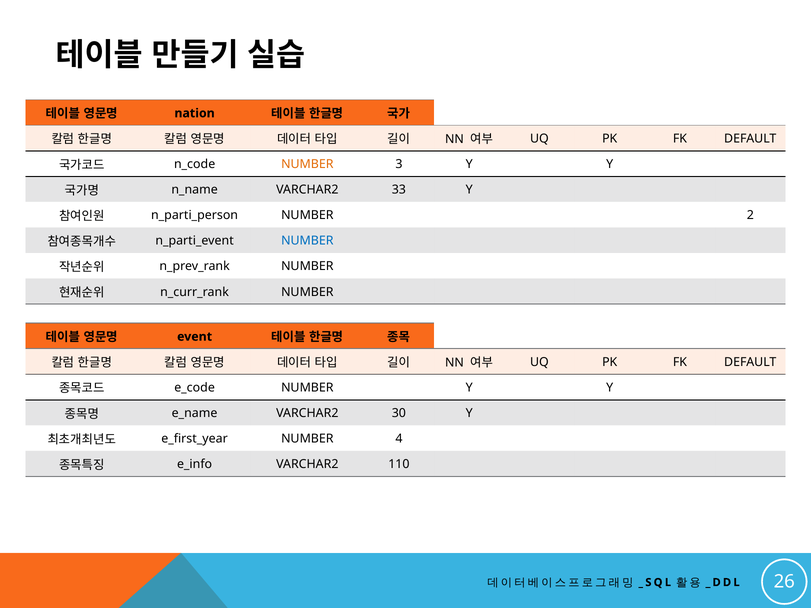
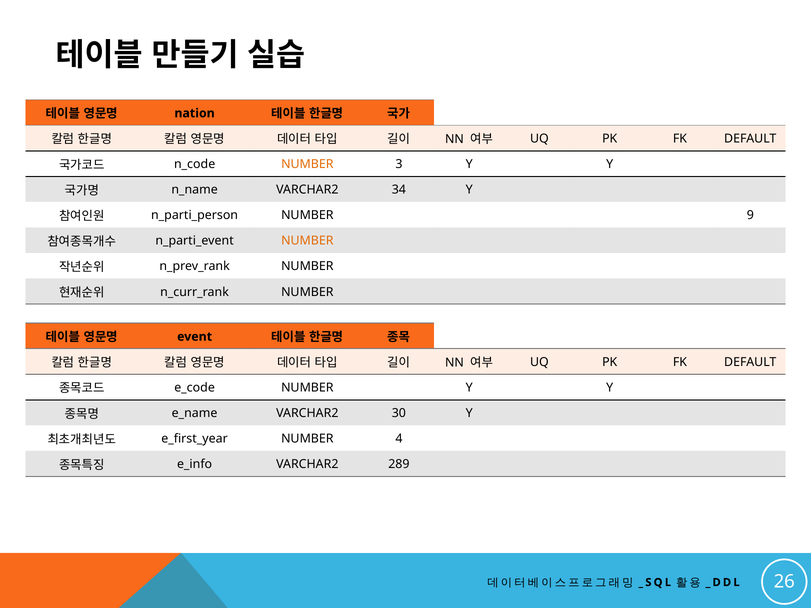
33: 33 -> 34
2: 2 -> 9
NUMBER at (307, 241) colour: blue -> orange
110: 110 -> 289
